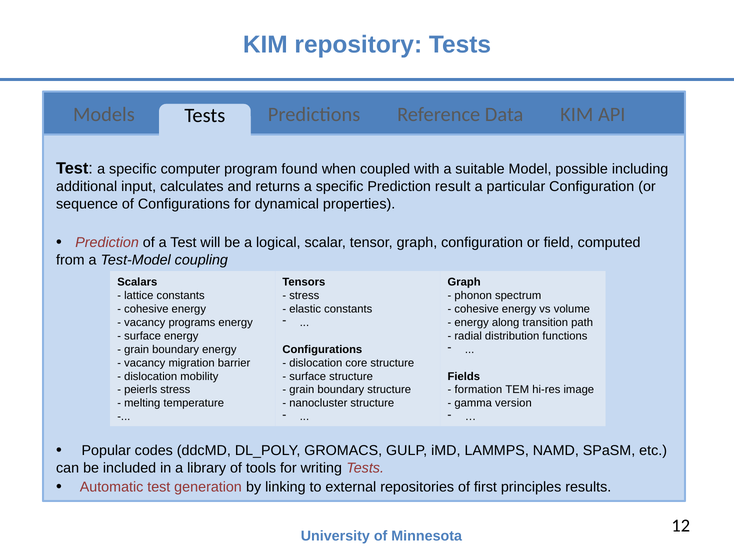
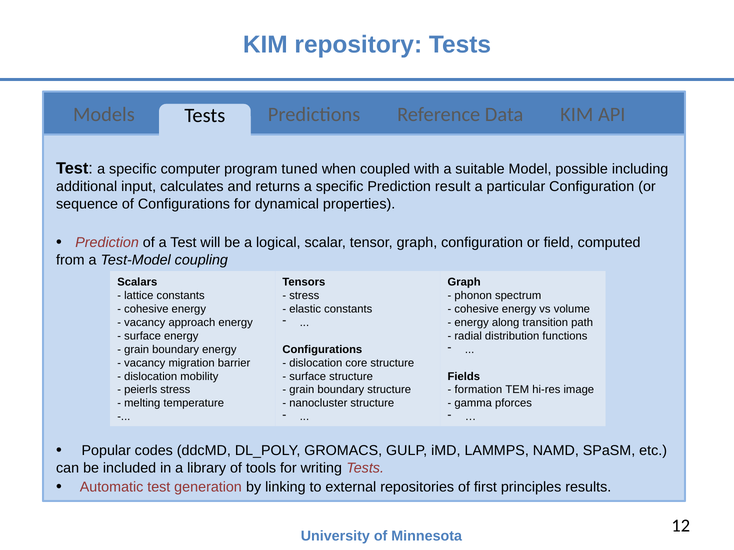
found: found -> tuned
programs: programs -> approach
version: version -> pforces
